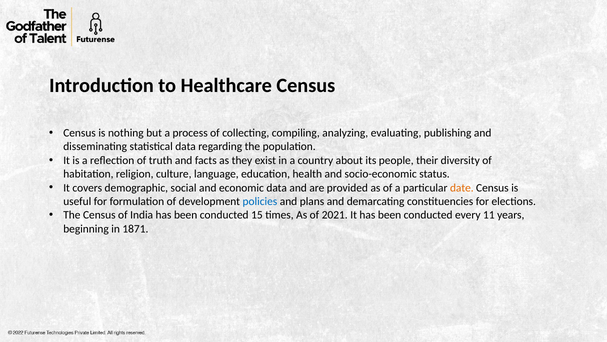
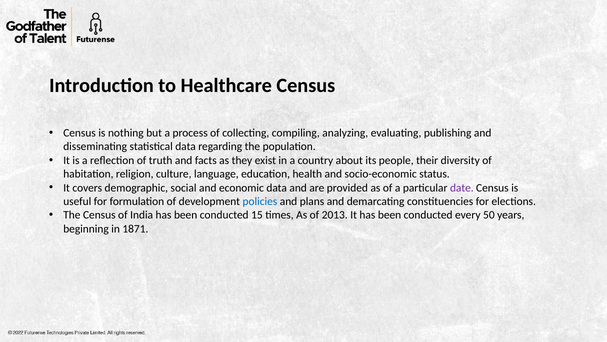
date colour: orange -> purple
2021: 2021 -> 2013
11: 11 -> 50
